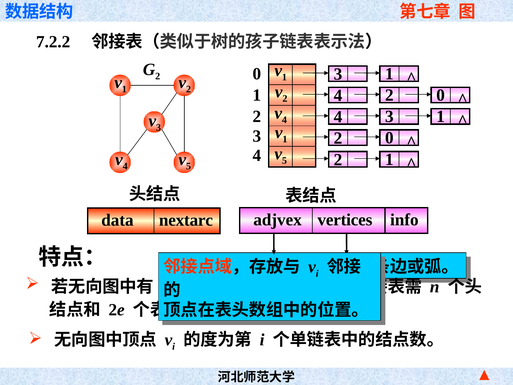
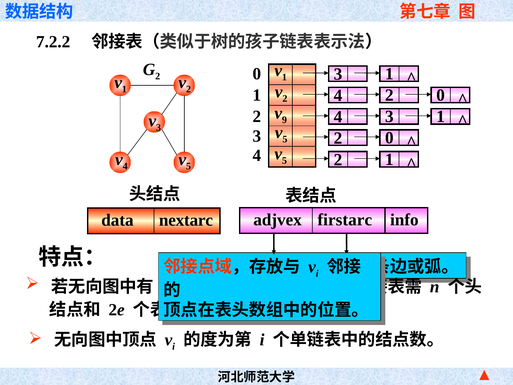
4 at (284, 120): 4 -> 9
1 at (285, 139): 1 -> 5
vertices: vertices -> firstarc
